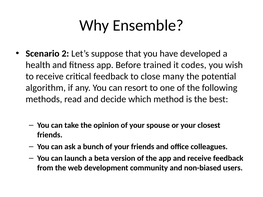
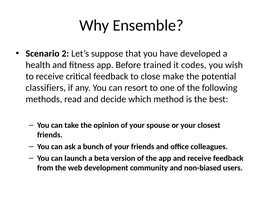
many: many -> make
algorithm: algorithm -> classifiers
